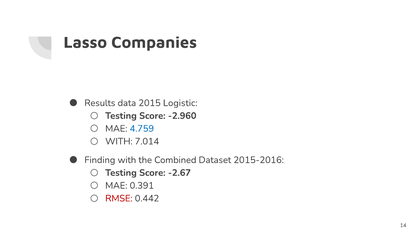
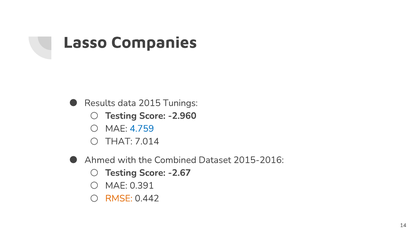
Logistic: Logistic -> Tunings
WITH at (119, 141): WITH -> THAT
Finding: Finding -> Ahmed
RMSE colour: red -> orange
